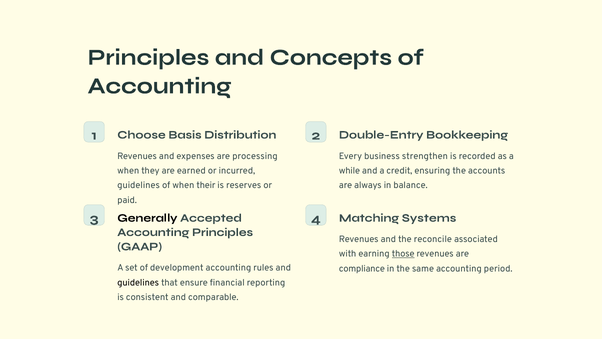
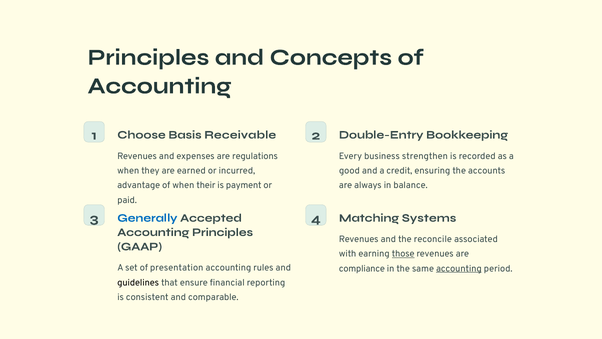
Distribution: Distribution -> Receivable
processing: processing -> regulations
while: while -> good
guidelines at (139, 185): guidelines -> advantage
reserves: reserves -> payment
Generally colour: black -> blue
development: development -> presentation
accounting at (459, 268) underline: none -> present
